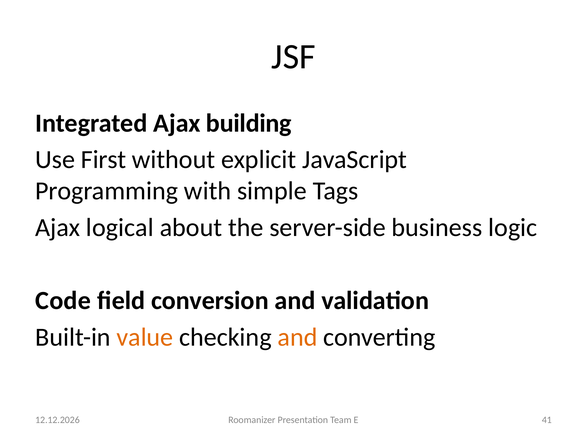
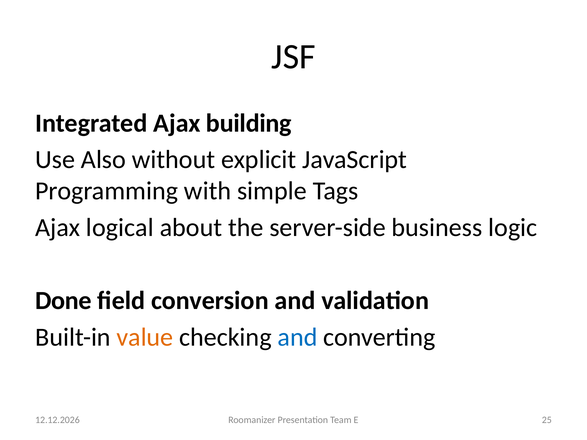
First: First -> Also
Code: Code -> Done
and at (298, 337) colour: orange -> blue
41: 41 -> 25
